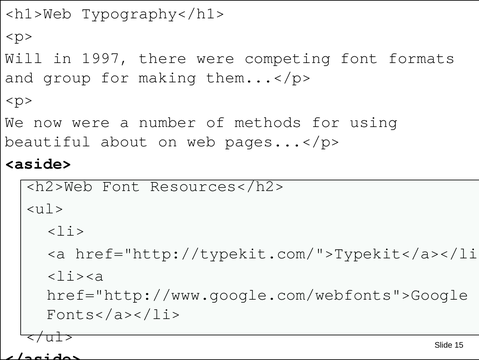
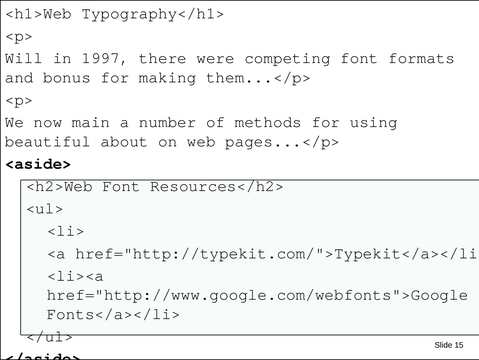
group: group -> bonus
now were: were -> main
